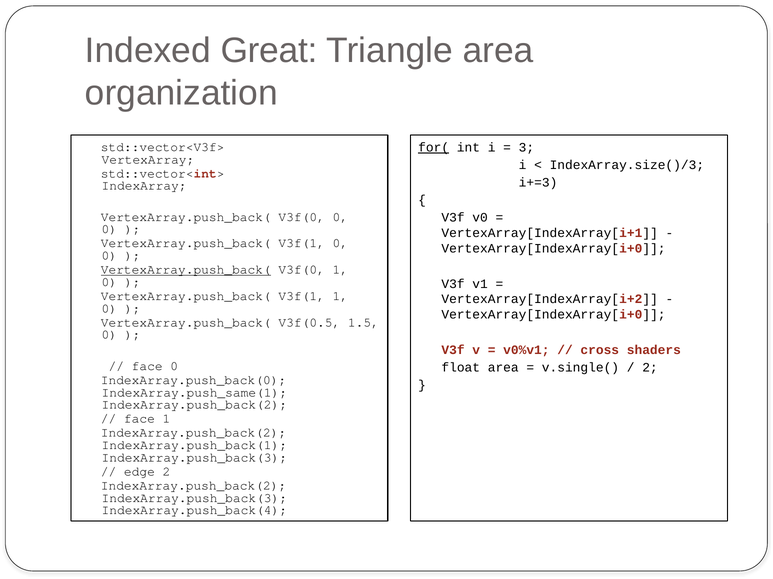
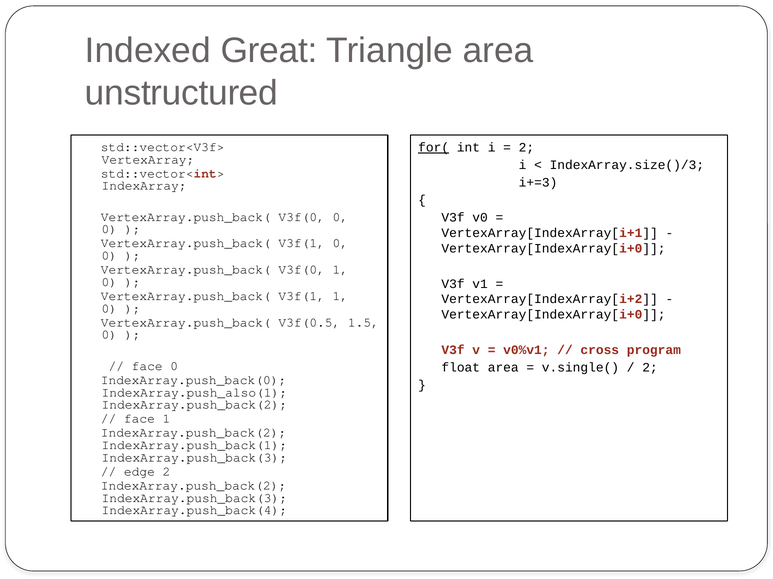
organization: organization -> unstructured
3 at (526, 148): 3 -> 2
VertexArray.push_back( at (186, 270) underline: present -> none
shaders: shaders -> program
IndexArray.push_same(1: IndexArray.push_same(1 -> IndexArray.push_also(1
